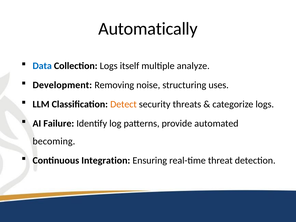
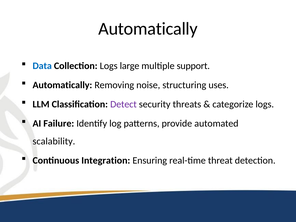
itself: itself -> large
analyze: analyze -> support
Development at (62, 85): Development -> Automatically
Detect colour: orange -> purple
becoming: becoming -> scalability
